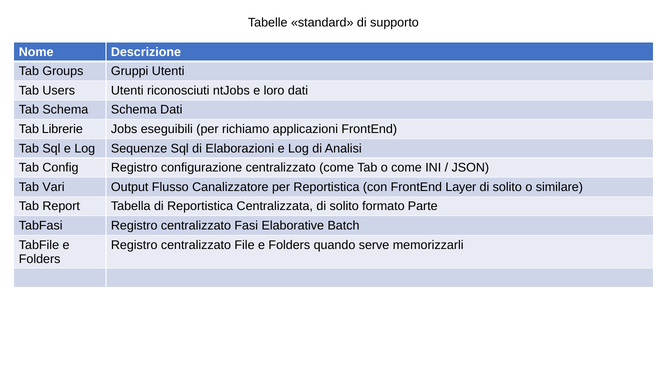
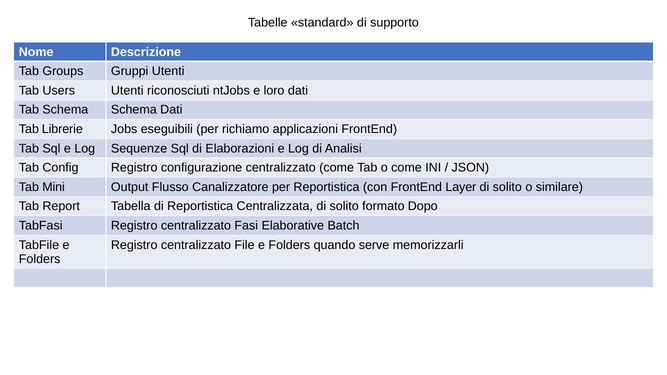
Vari: Vari -> Mini
Parte: Parte -> Dopo
